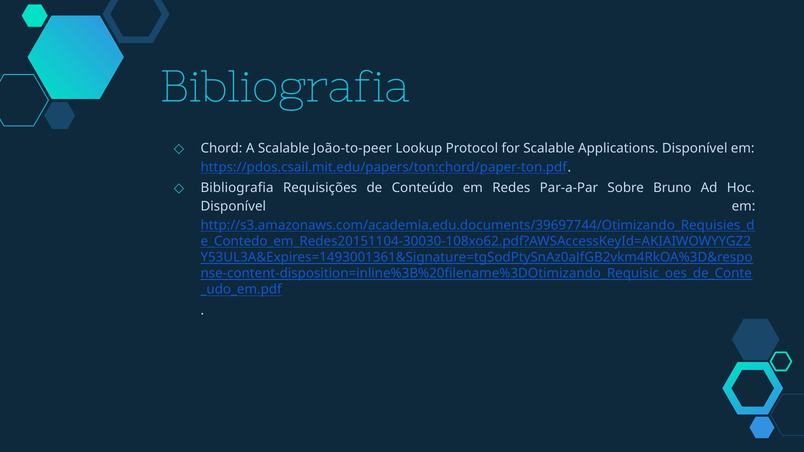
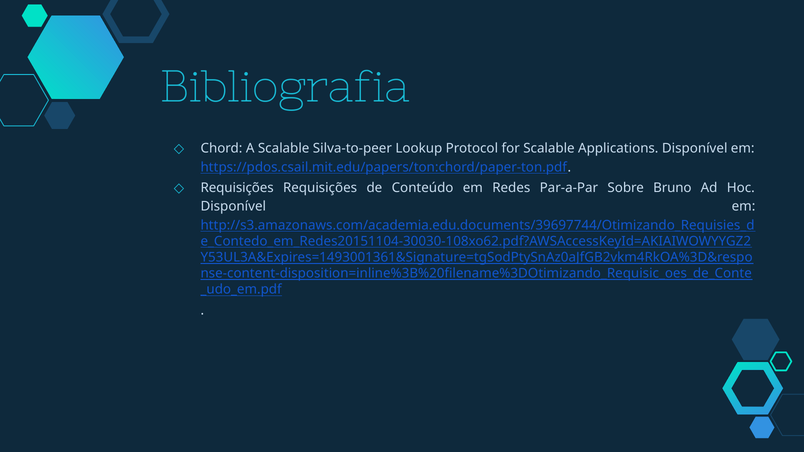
João-to-peer: João-to-peer -> Silva-to-peer
Bibliografia at (237, 188): Bibliografia -> Requisições
